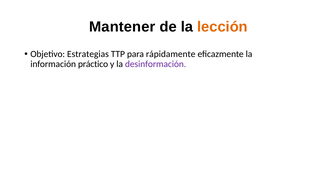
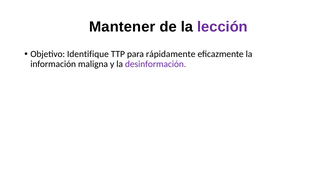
lección colour: orange -> purple
Estrategias: Estrategias -> Identifique
práctico: práctico -> maligna
